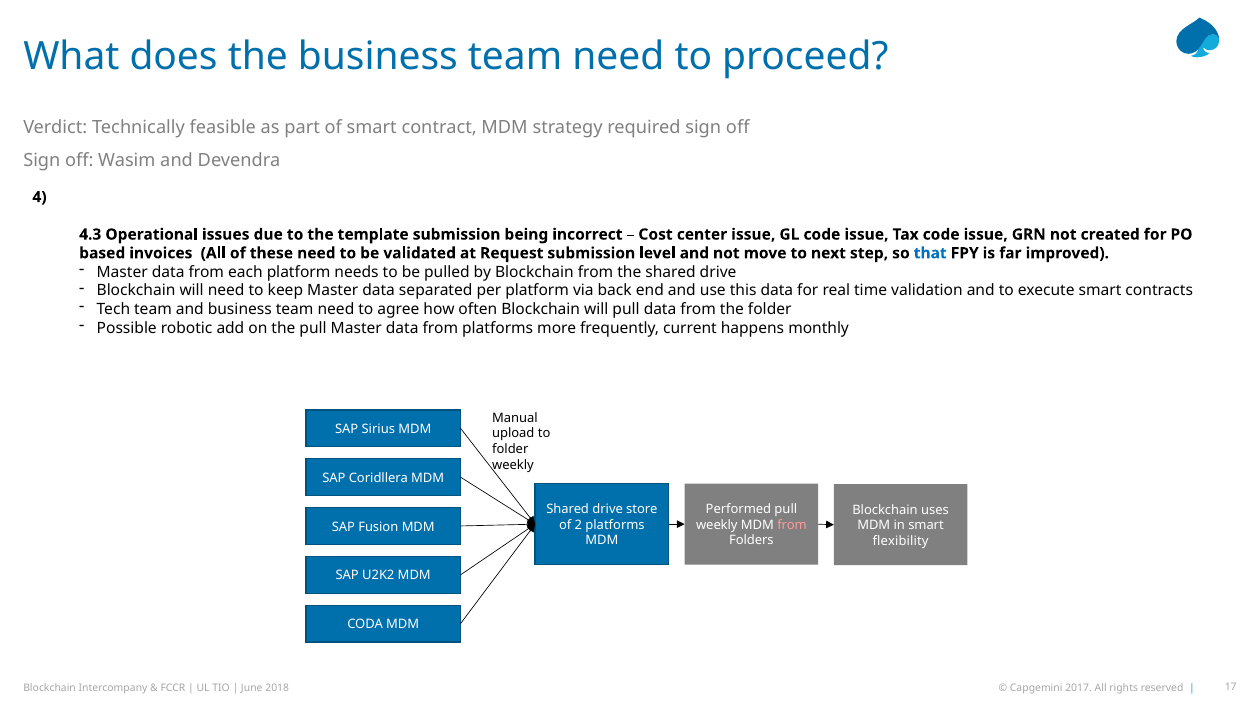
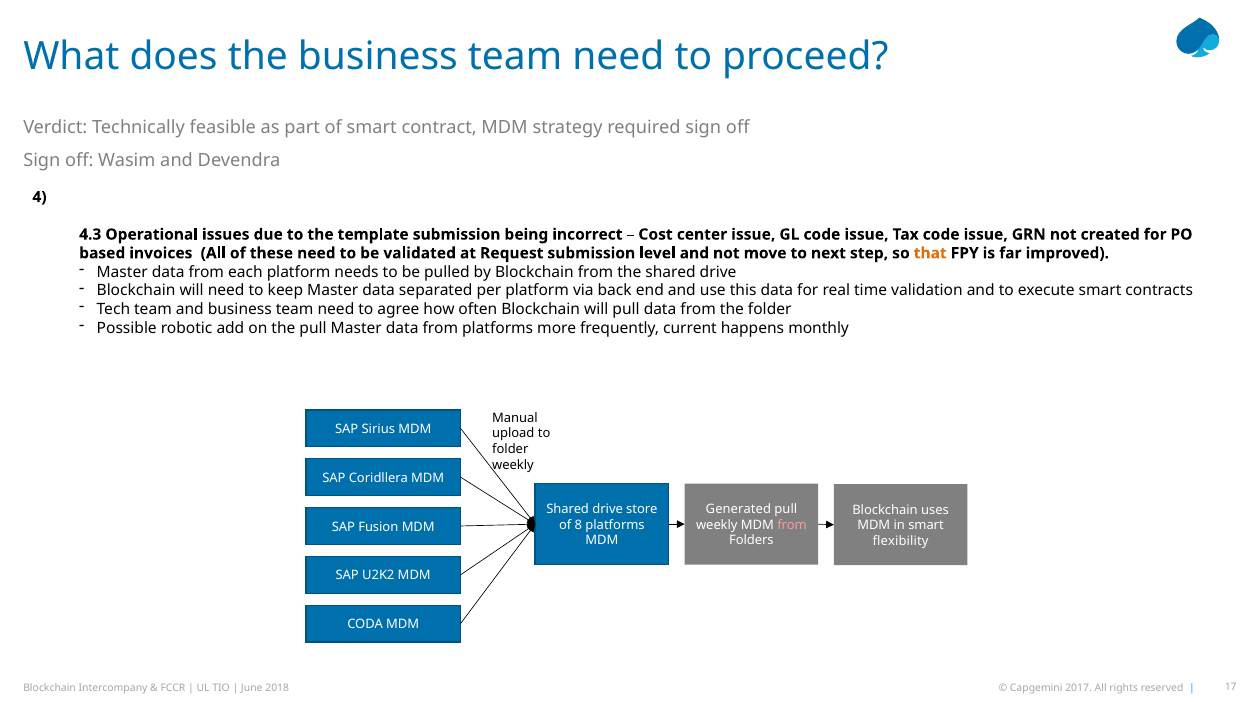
that colour: blue -> orange
Performed: Performed -> Generated
2: 2 -> 8
